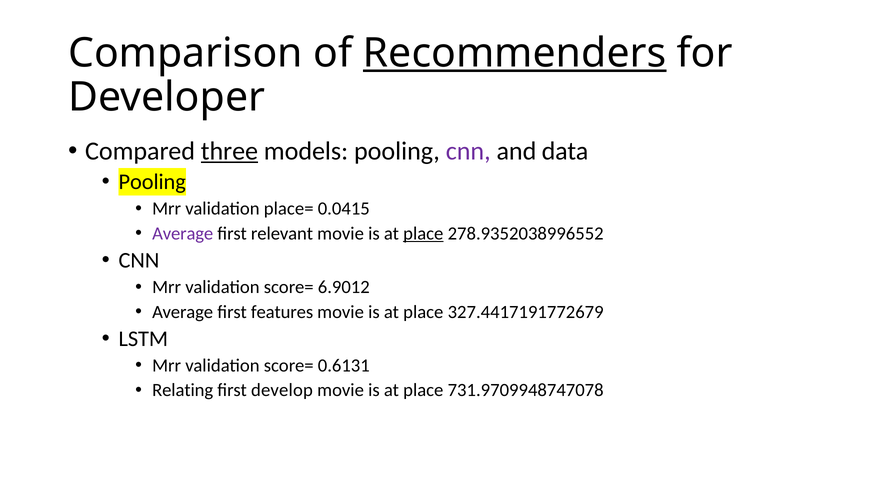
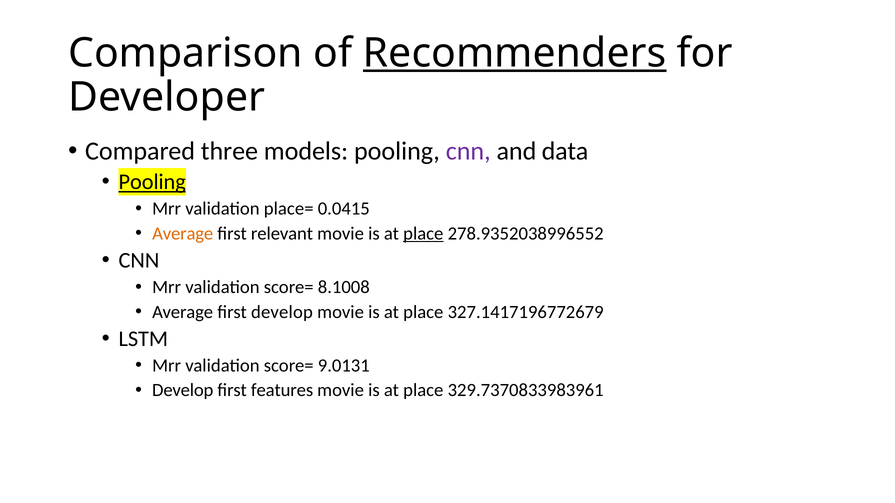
three underline: present -> none
Pooling at (152, 182) underline: none -> present
Average at (183, 234) colour: purple -> orange
6.9012: 6.9012 -> 8.1008
first features: features -> develop
327.4417191772679: 327.4417191772679 -> 327.1417196772679
0.6131: 0.6131 -> 9.0131
Relating at (183, 391): Relating -> Develop
develop: develop -> features
731.9709948747078: 731.9709948747078 -> 329.7370833983961
